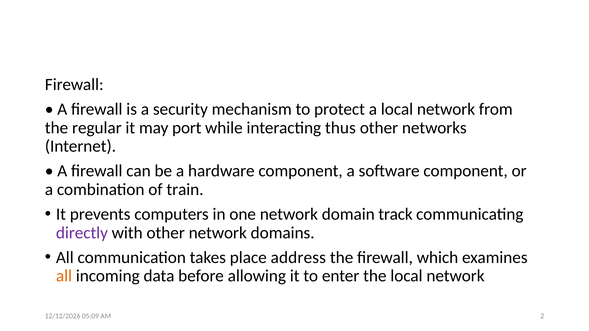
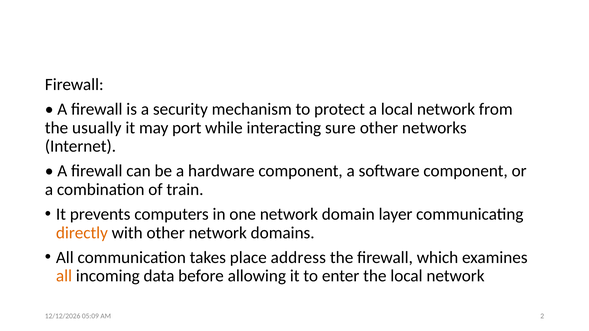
regular: regular -> usually
thus: thus -> sure
track: track -> layer
directly colour: purple -> orange
